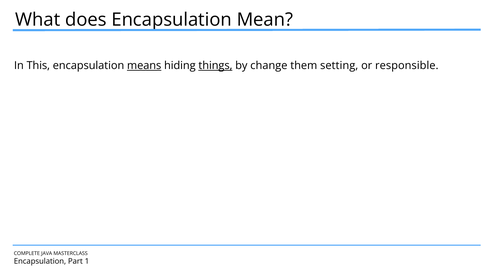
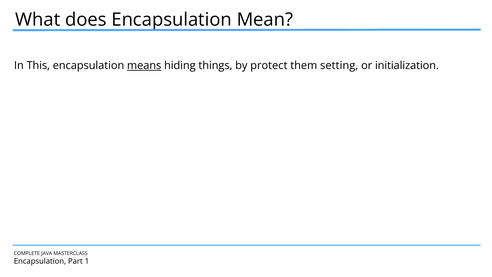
things underline: present -> none
change: change -> protect
responsible: responsible -> initialization
